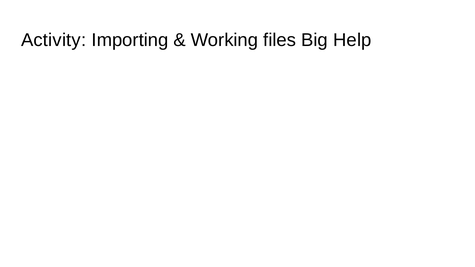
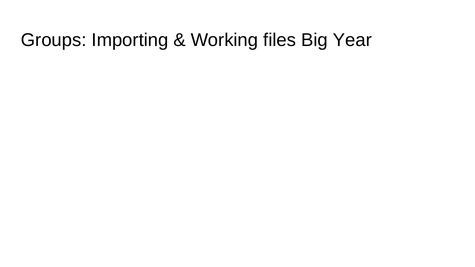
Activity: Activity -> Groups
Help: Help -> Year
